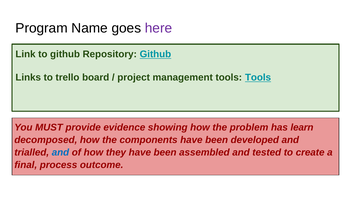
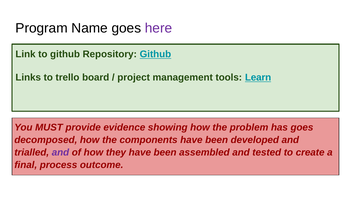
tools Tools: Tools -> Learn
has learn: learn -> goes
and at (60, 153) colour: blue -> purple
